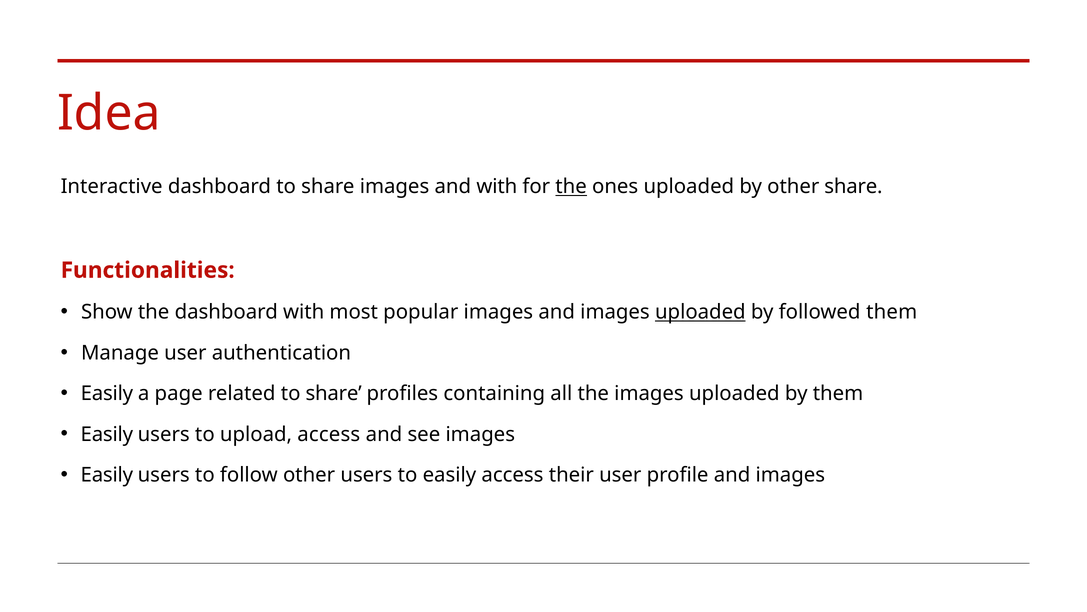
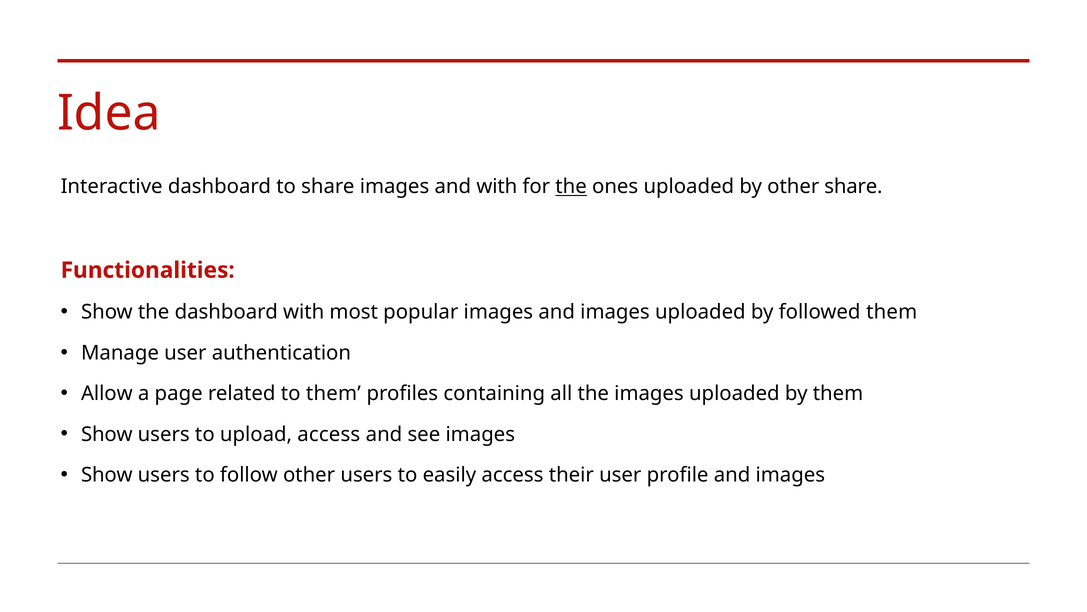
uploaded at (700, 312) underline: present -> none
Easily at (107, 393): Easily -> Allow
related to share: share -> them
Easily at (107, 434): Easily -> Show
Easily at (107, 475): Easily -> Show
